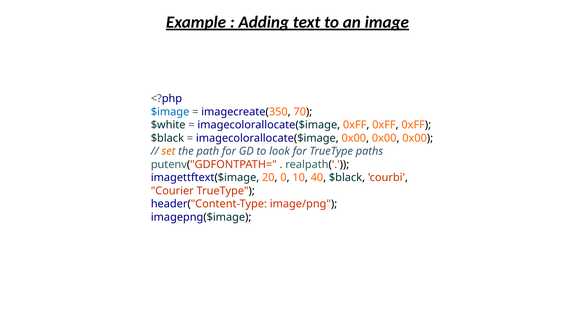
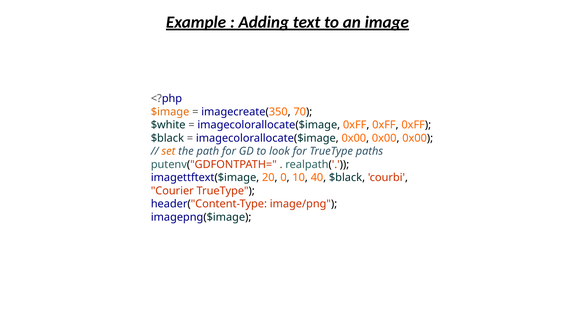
$image colour: blue -> orange
